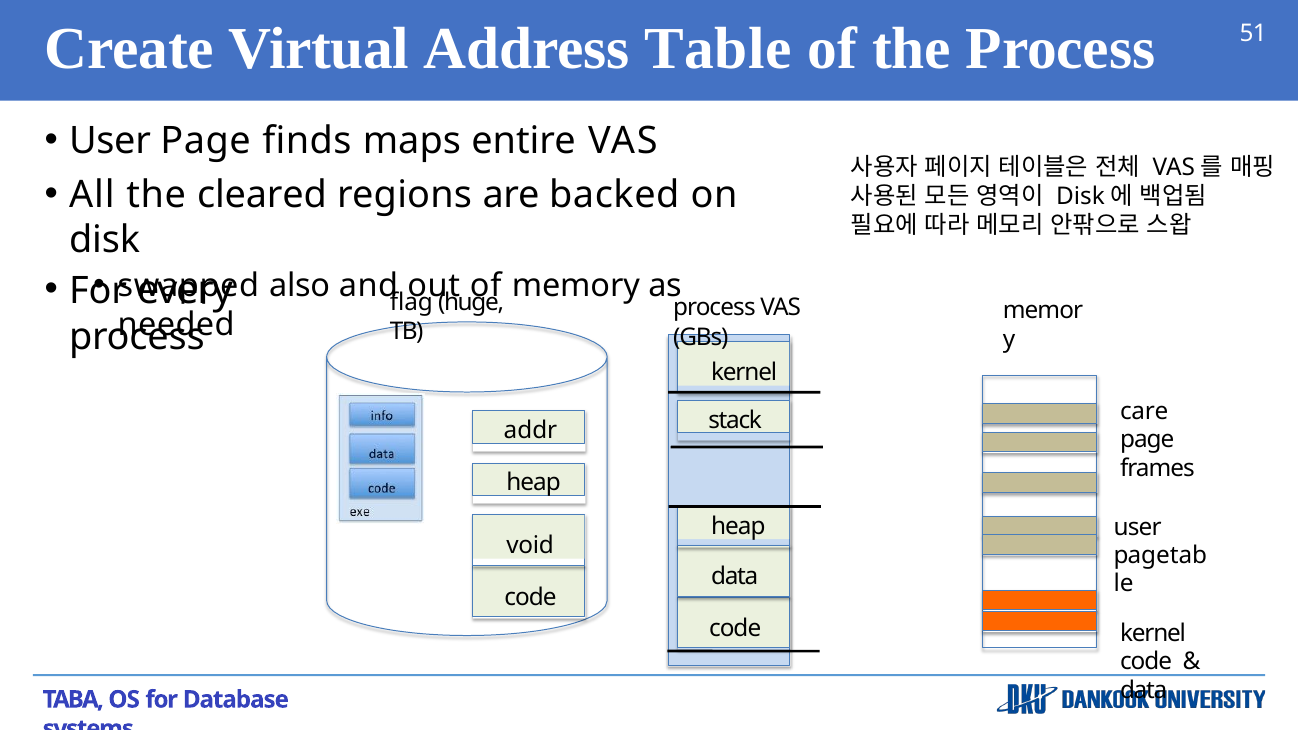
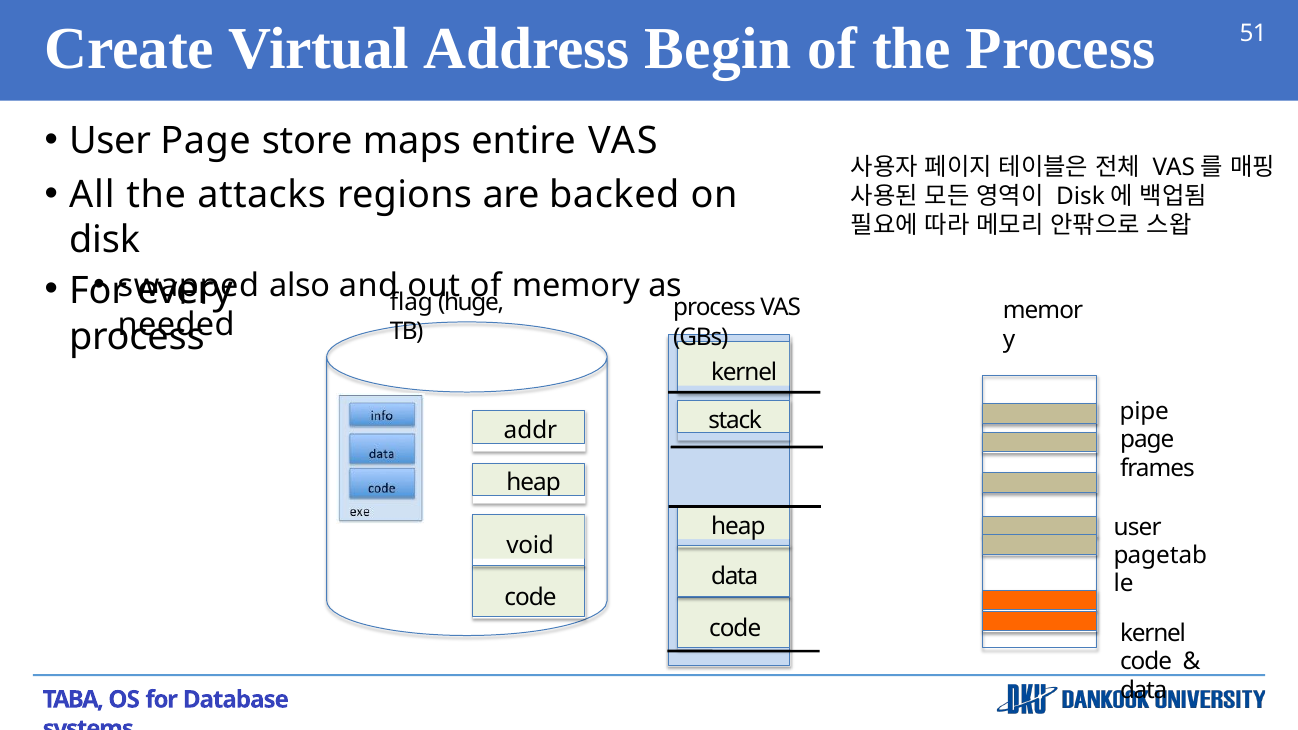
Table: Table -> Begin
finds: finds -> store
cleared: cleared -> attacks
care: care -> pipe
